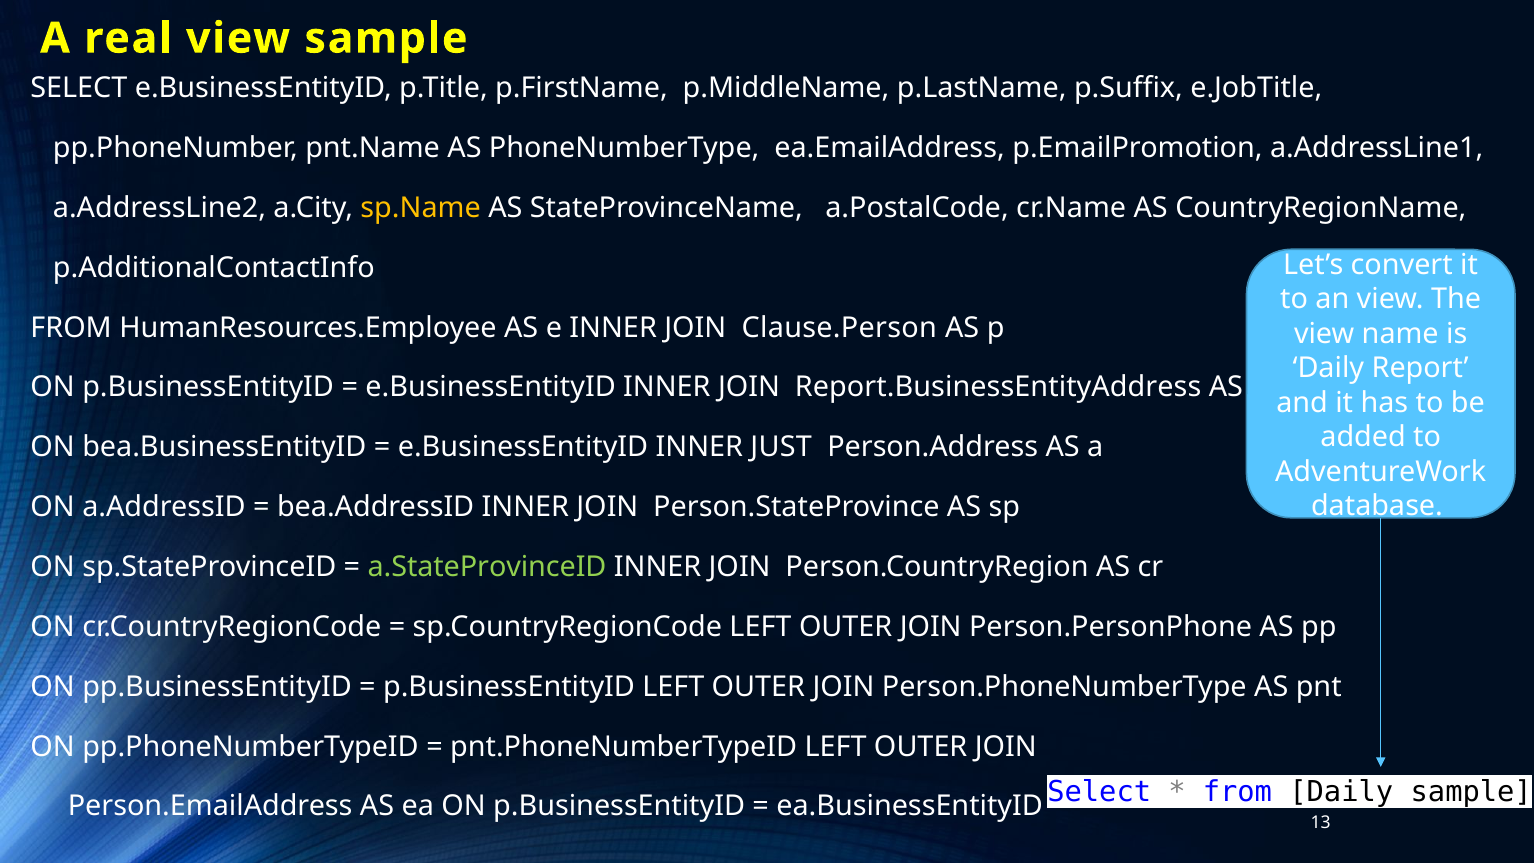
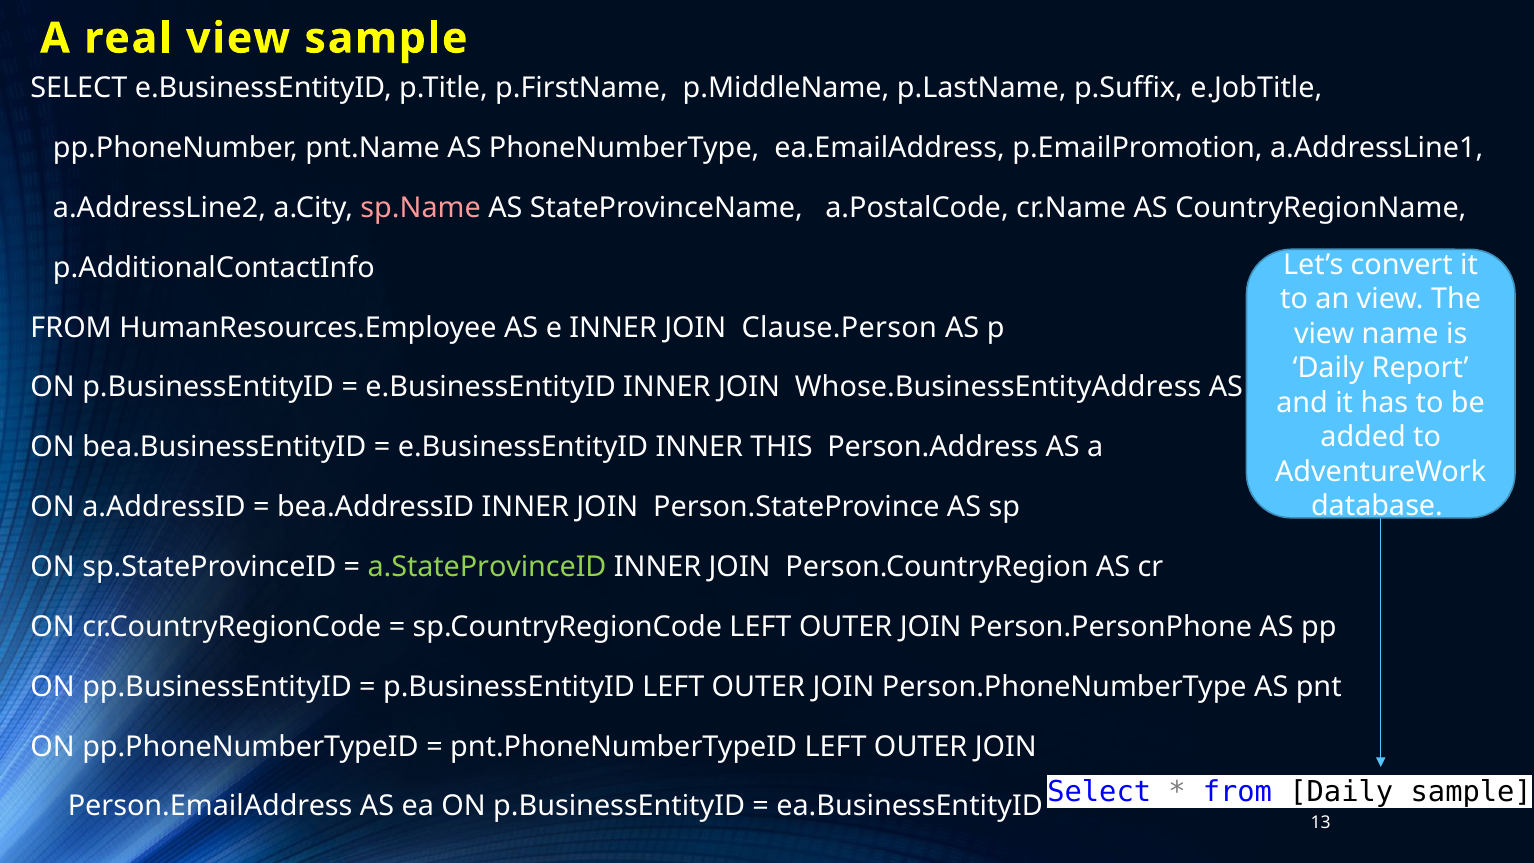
sp.Name colour: yellow -> pink
Report.BusinessEntityAddress: Report.BusinessEntityAddress -> Whose.BusinessEntityAddress
JUST: JUST -> THIS
